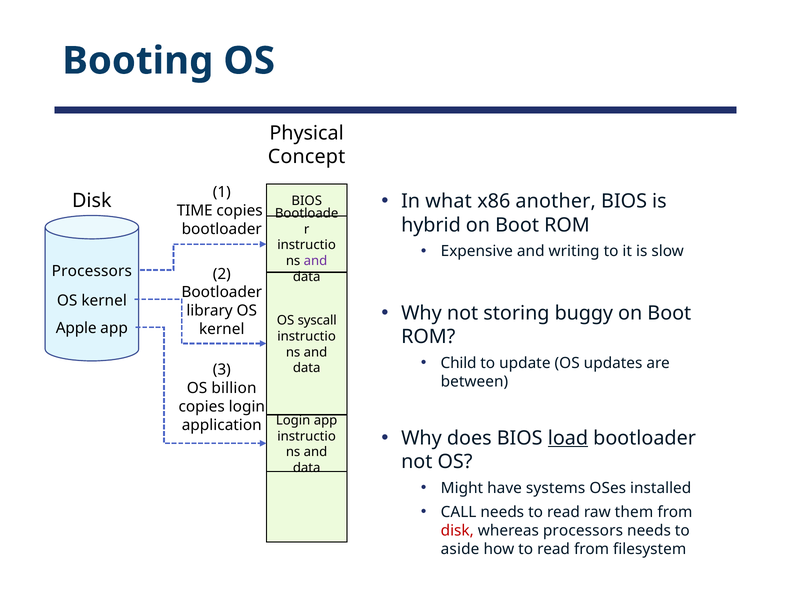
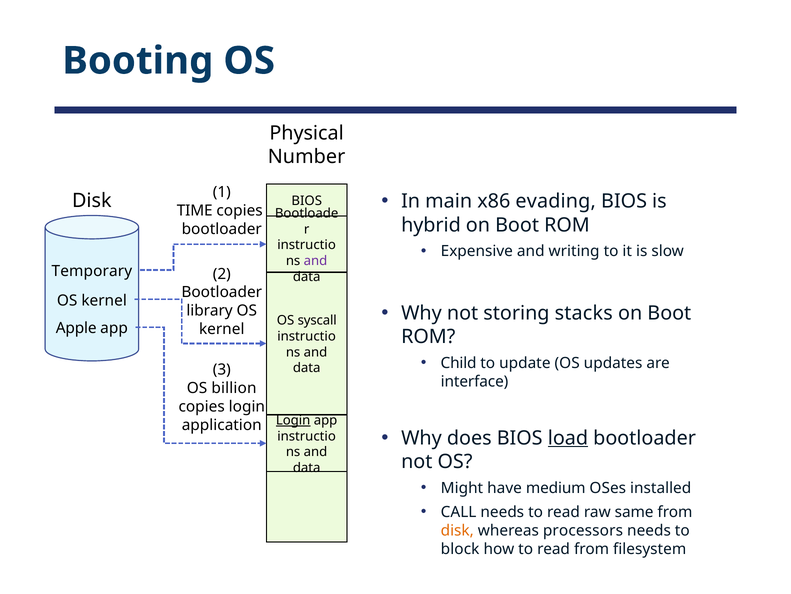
Concept: Concept -> Number
what: what -> main
another: another -> evading
Processors at (92, 271): Processors -> Temporary
buggy: buggy -> stacks
between: between -> interface
Login at (293, 420) underline: none -> present
systems: systems -> medium
them: them -> same
disk at (457, 530) colour: red -> orange
aside: aside -> block
